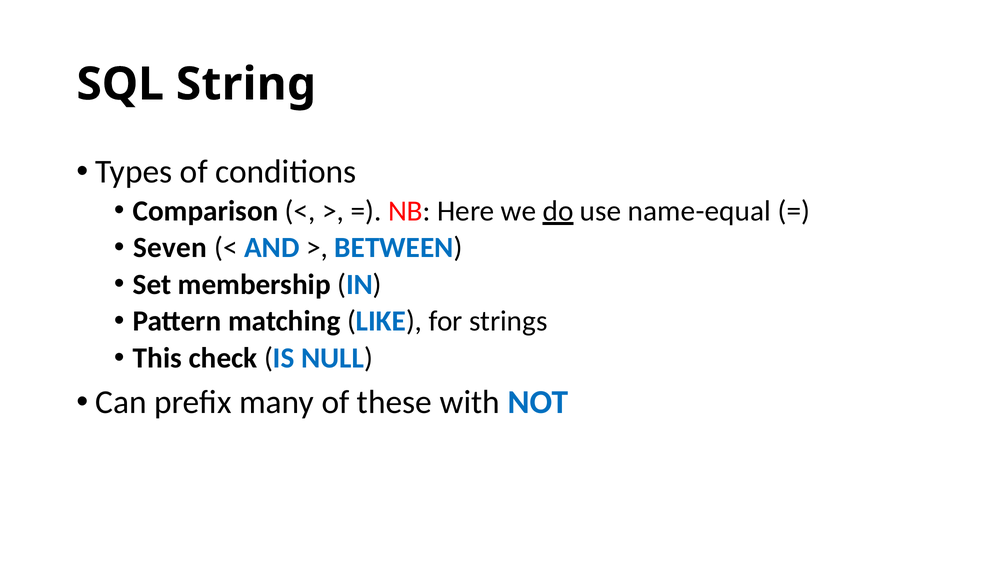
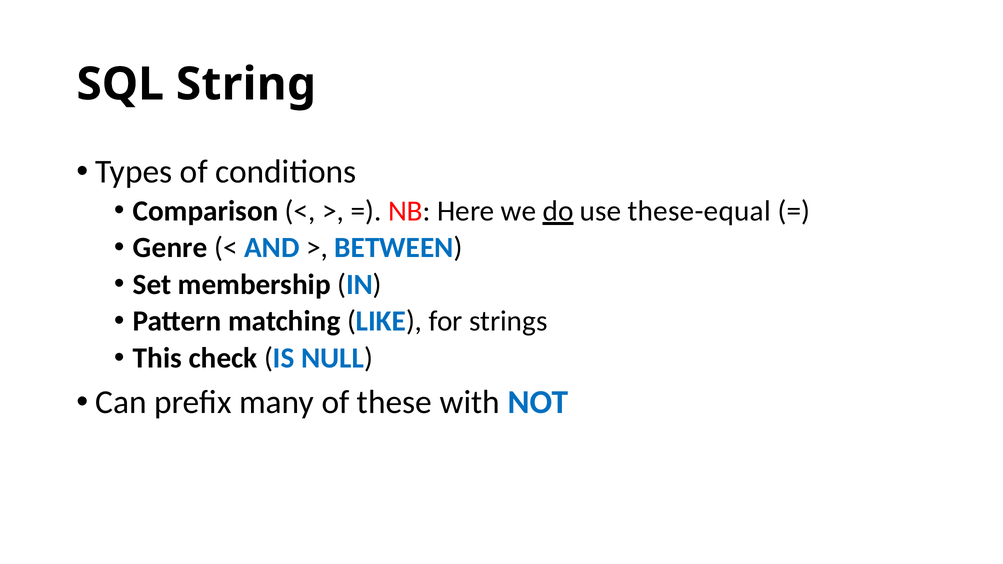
name-equal: name-equal -> these-equal
Seven: Seven -> Genre
